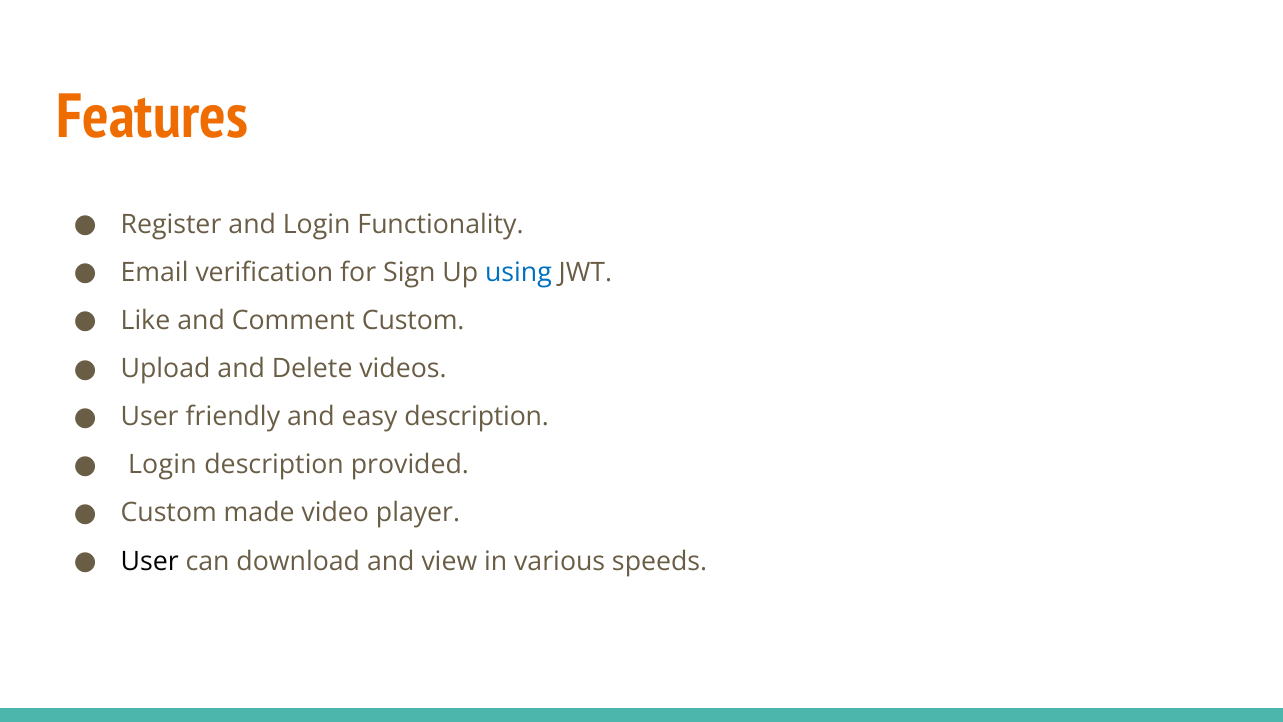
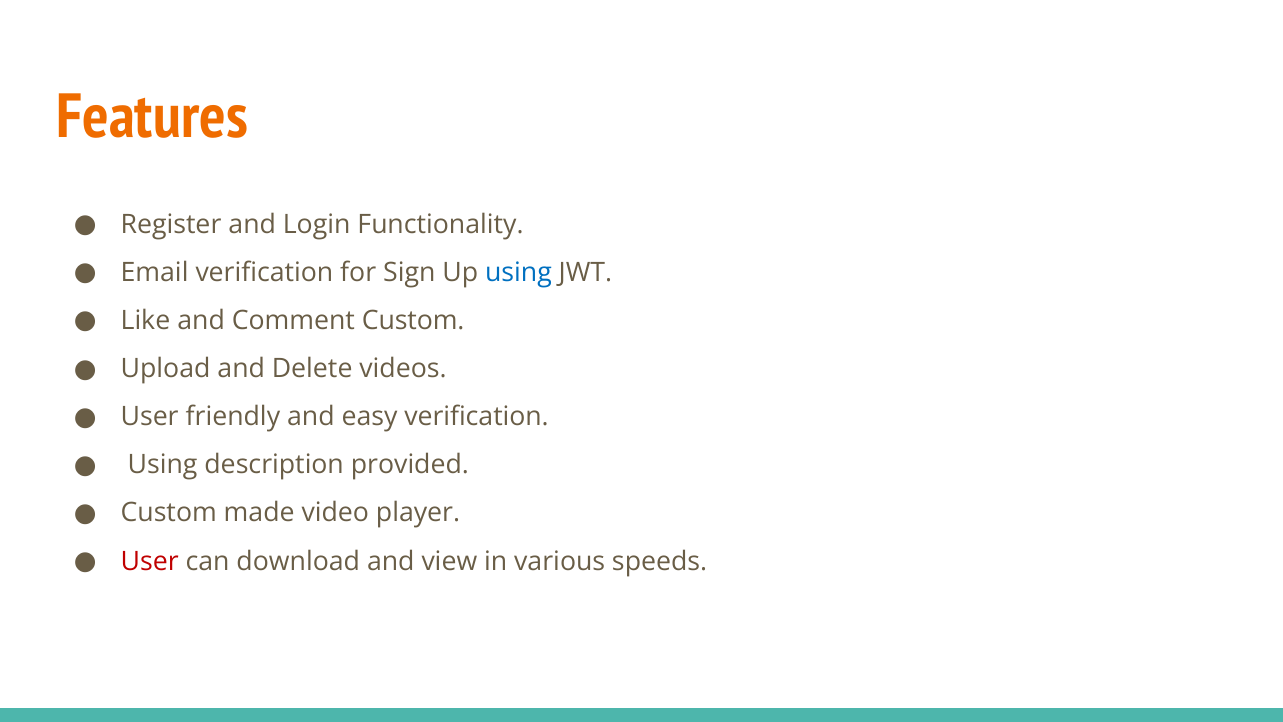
easy description: description -> verification
Login at (162, 465): Login -> Using
User at (150, 561) colour: black -> red
